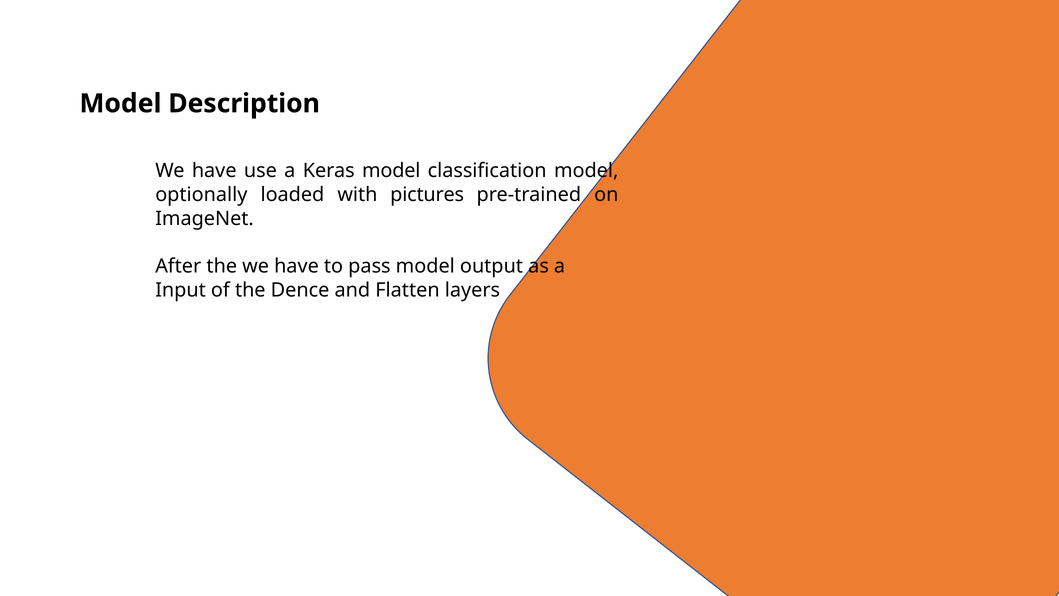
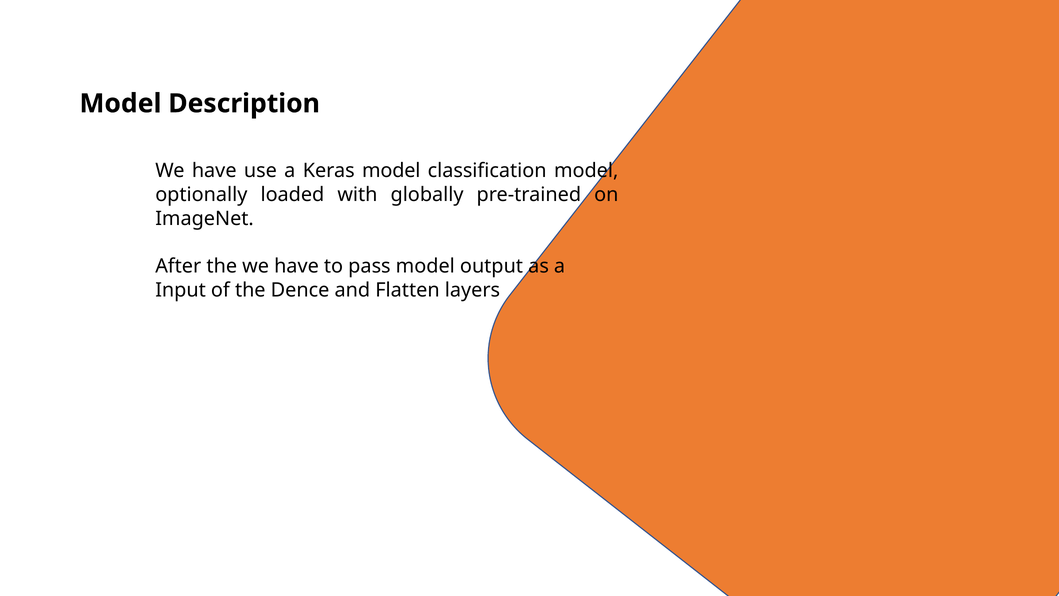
pictures: pictures -> globally
